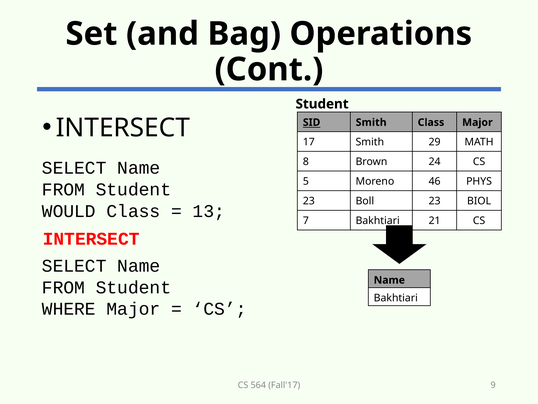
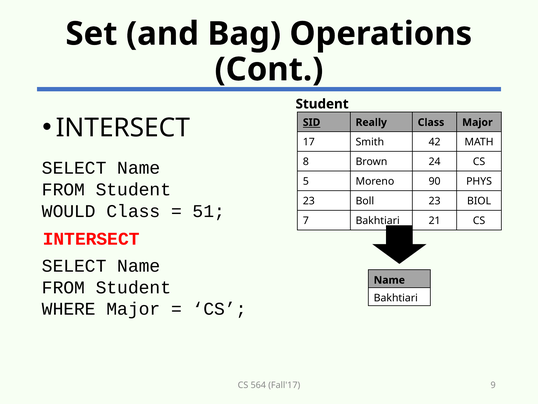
SID Smith: Smith -> Really
29: 29 -> 42
46: 46 -> 90
13: 13 -> 51
